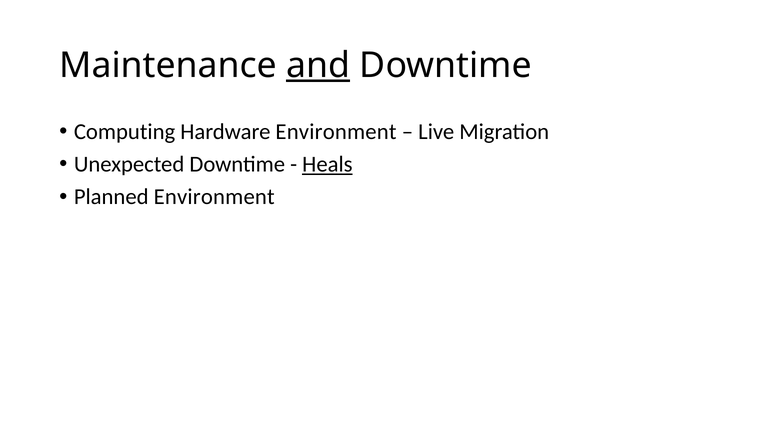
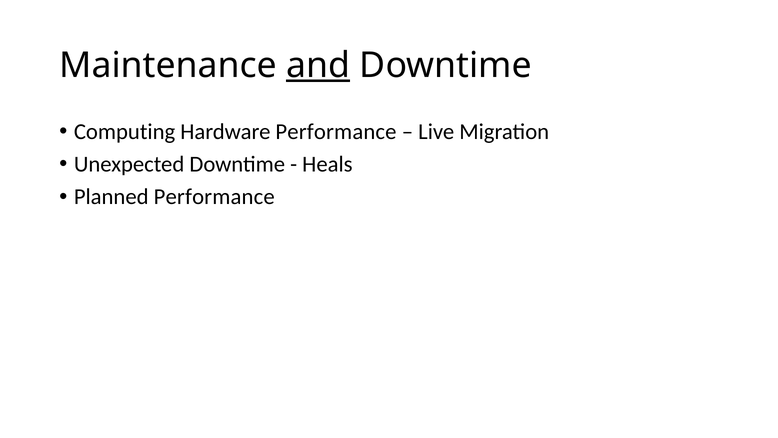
Hardware Environment: Environment -> Performance
Heals underline: present -> none
Planned Environment: Environment -> Performance
